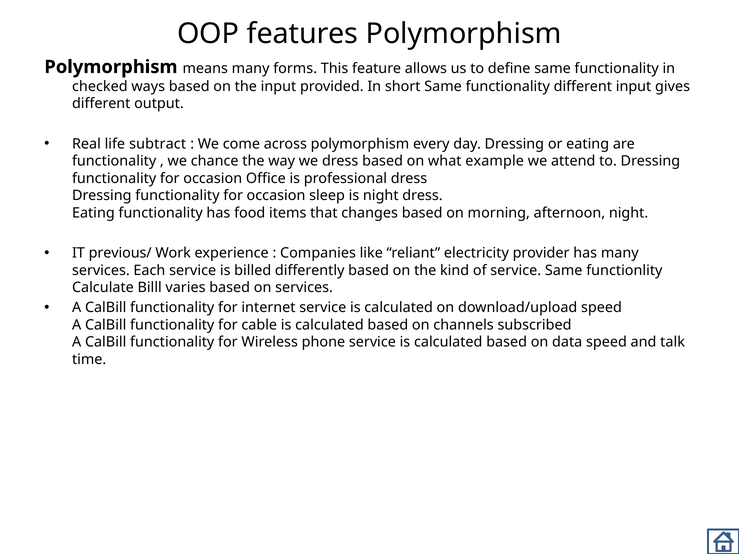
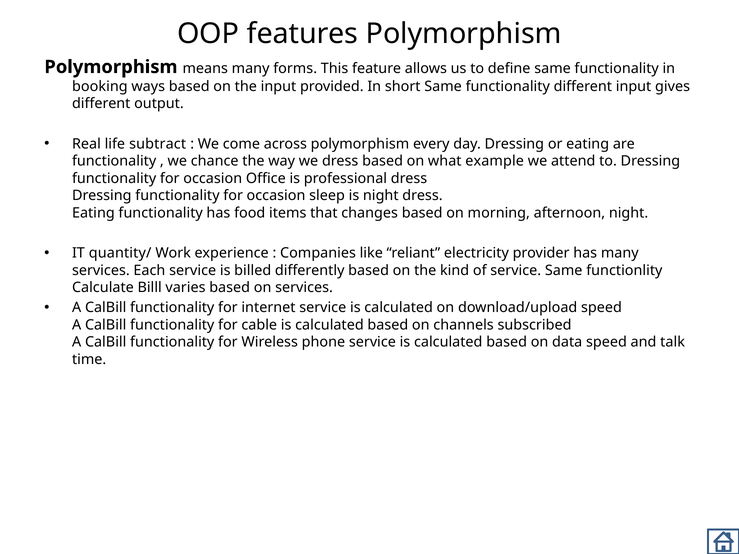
checked: checked -> booking
previous/: previous/ -> quantity/
